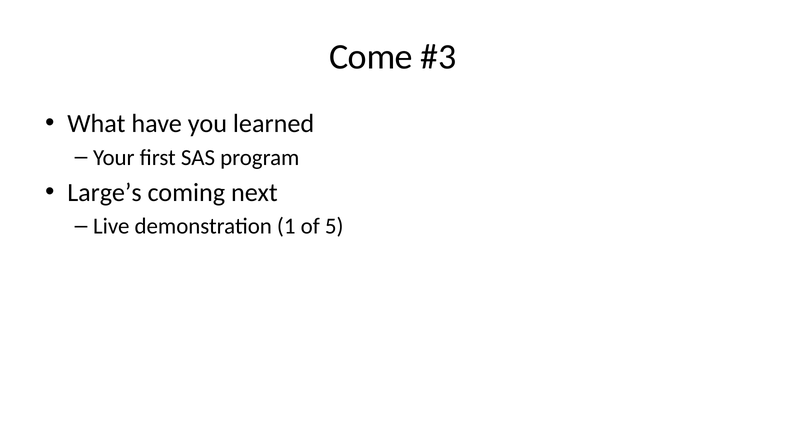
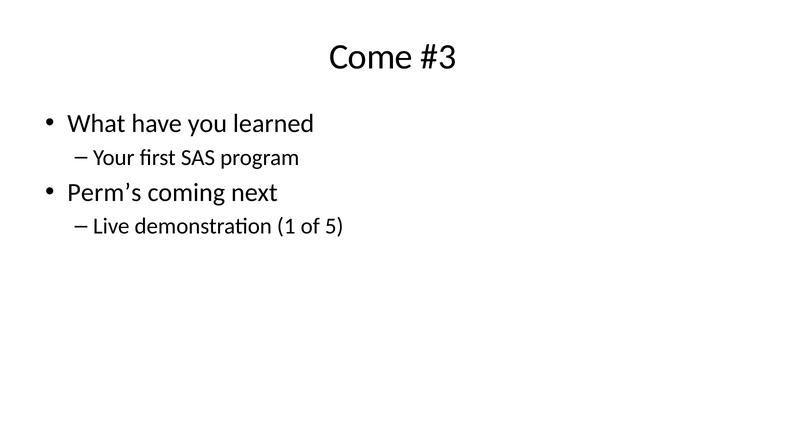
Large’s: Large’s -> Perm’s
